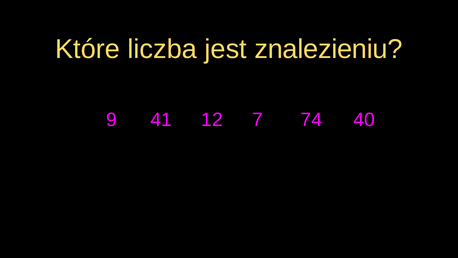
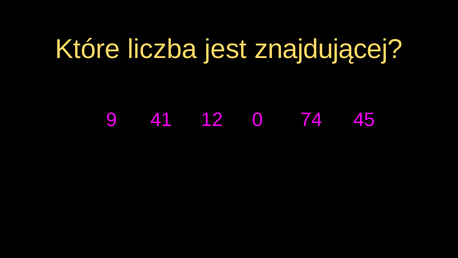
znalezieniu: znalezieniu -> znajdującej
7: 7 -> 0
40: 40 -> 45
